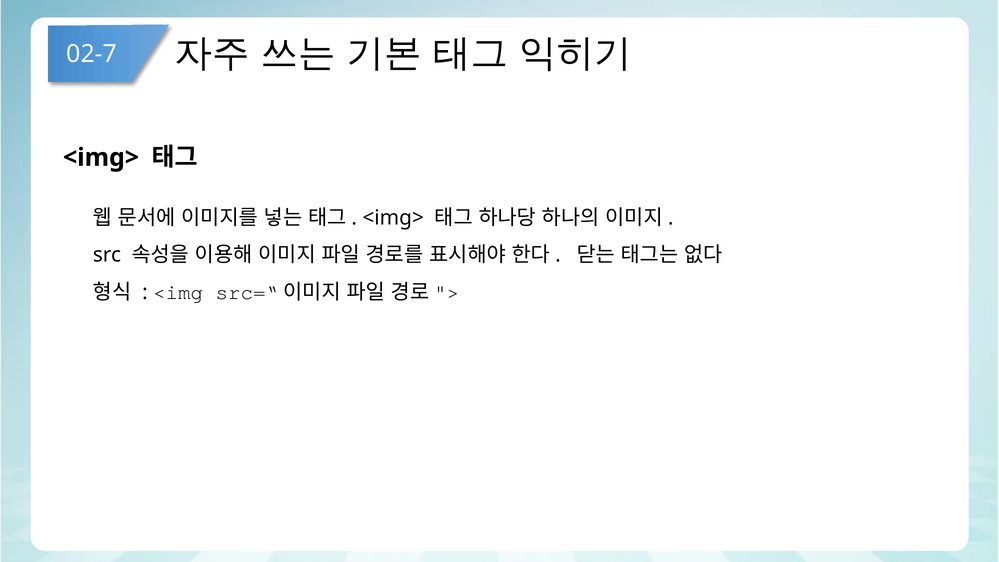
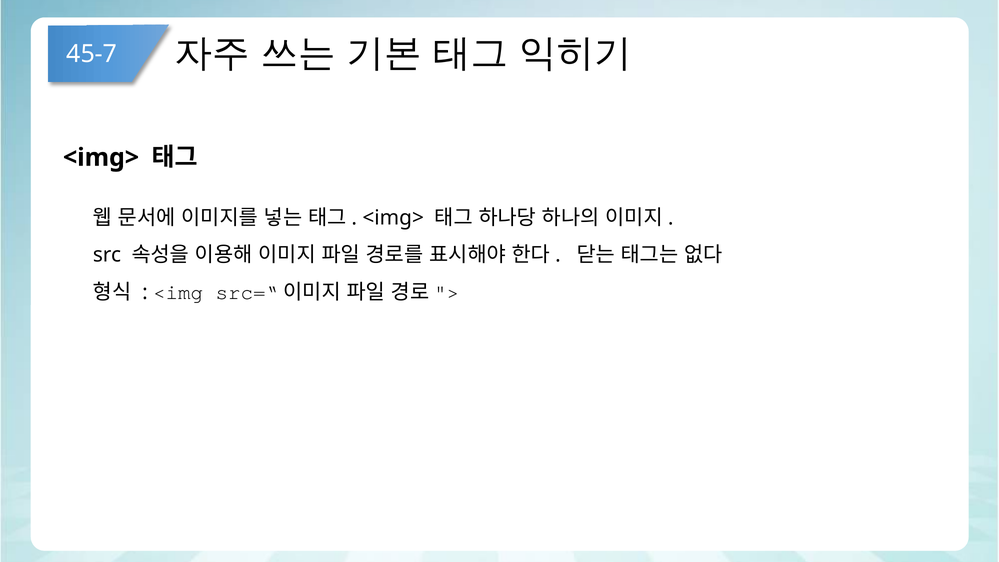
02-7: 02-7 -> 45-7
